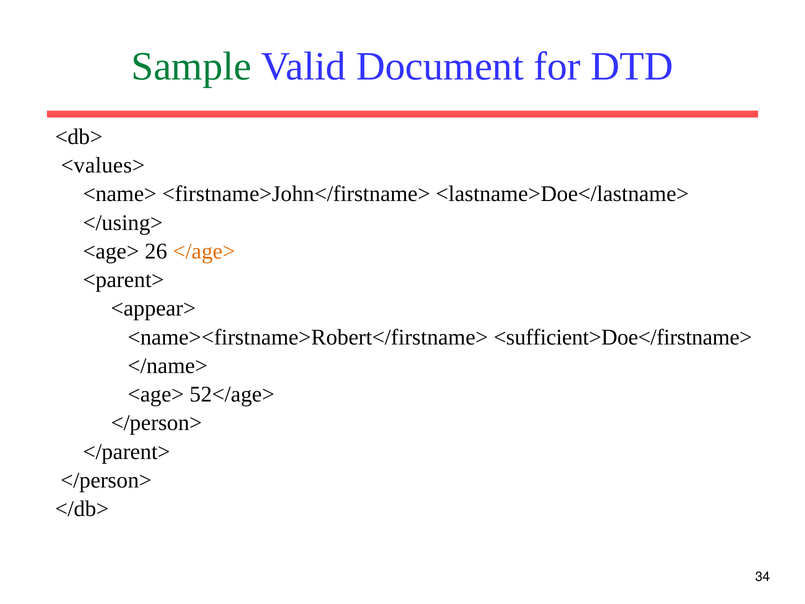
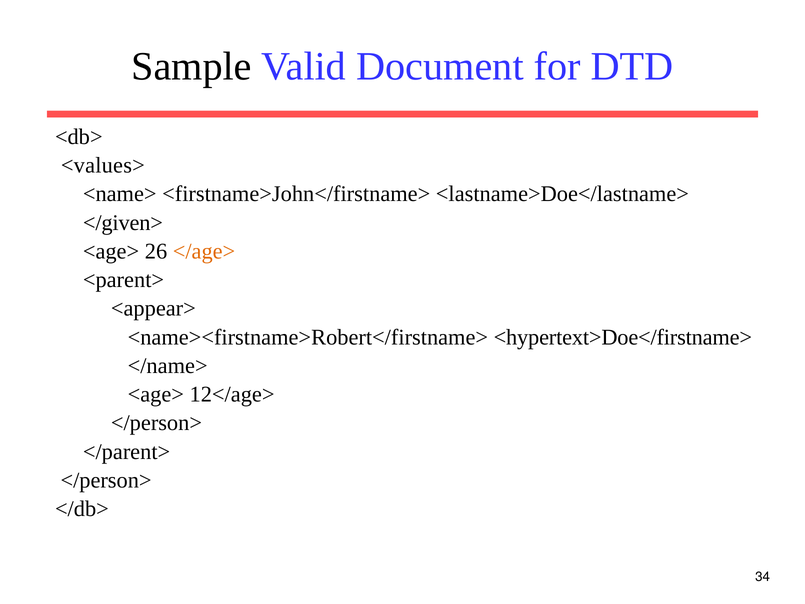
Sample colour: green -> black
</using>: </using> -> </given>
<sufficient>Doe</firstname>: <sufficient>Doe</firstname> -> <hypertext>Doe</firstname>
52</age>: 52</age> -> 12</age>
